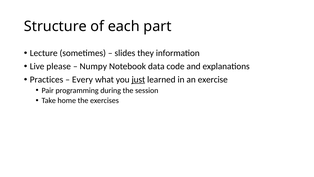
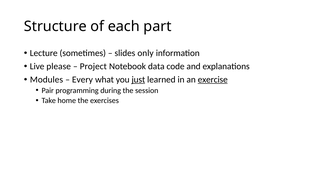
they: they -> only
Numpy: Numpy -> Project
Practices: Practices -> Modules
exercise underline: none -> present
